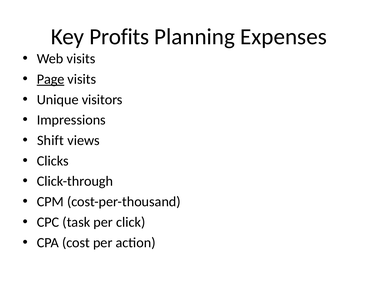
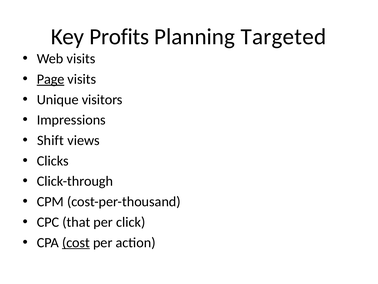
Expenses: Expenses -> Targeted
task: task -> that
cost underline: none -> present
